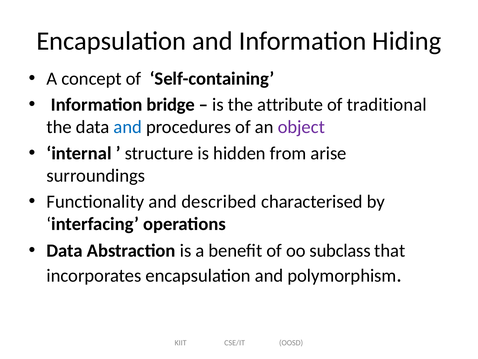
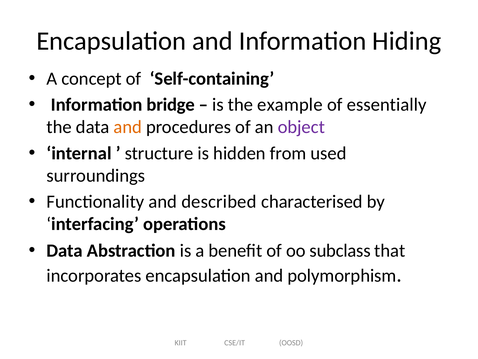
attribute: attribute -> example
traditional: traditional -> essentially
and at (128, 127) colour: blue -> orange
arise: arise -> used
